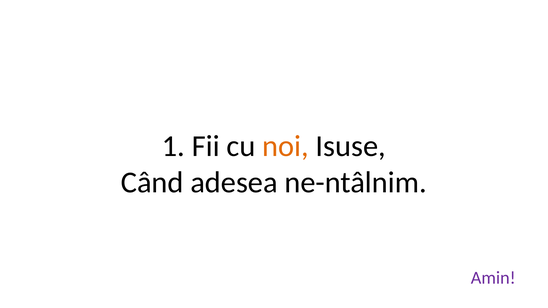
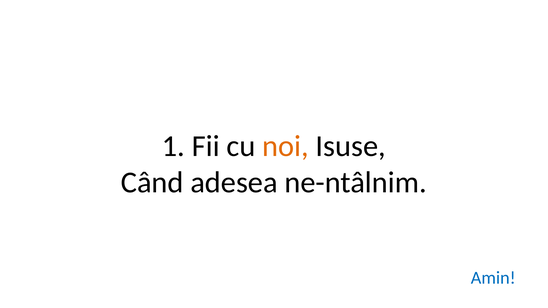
Amin colour: purple -> blue
